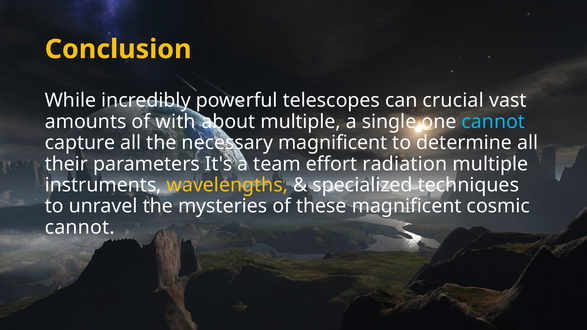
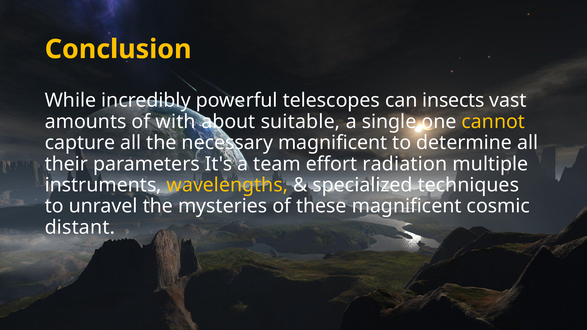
crucial: crucial -> insects
about multiple: multiple -> suitable
cannot at (493, 122) colour: light blue -> yellow
cannot at (80, 227): cannot -> distant
